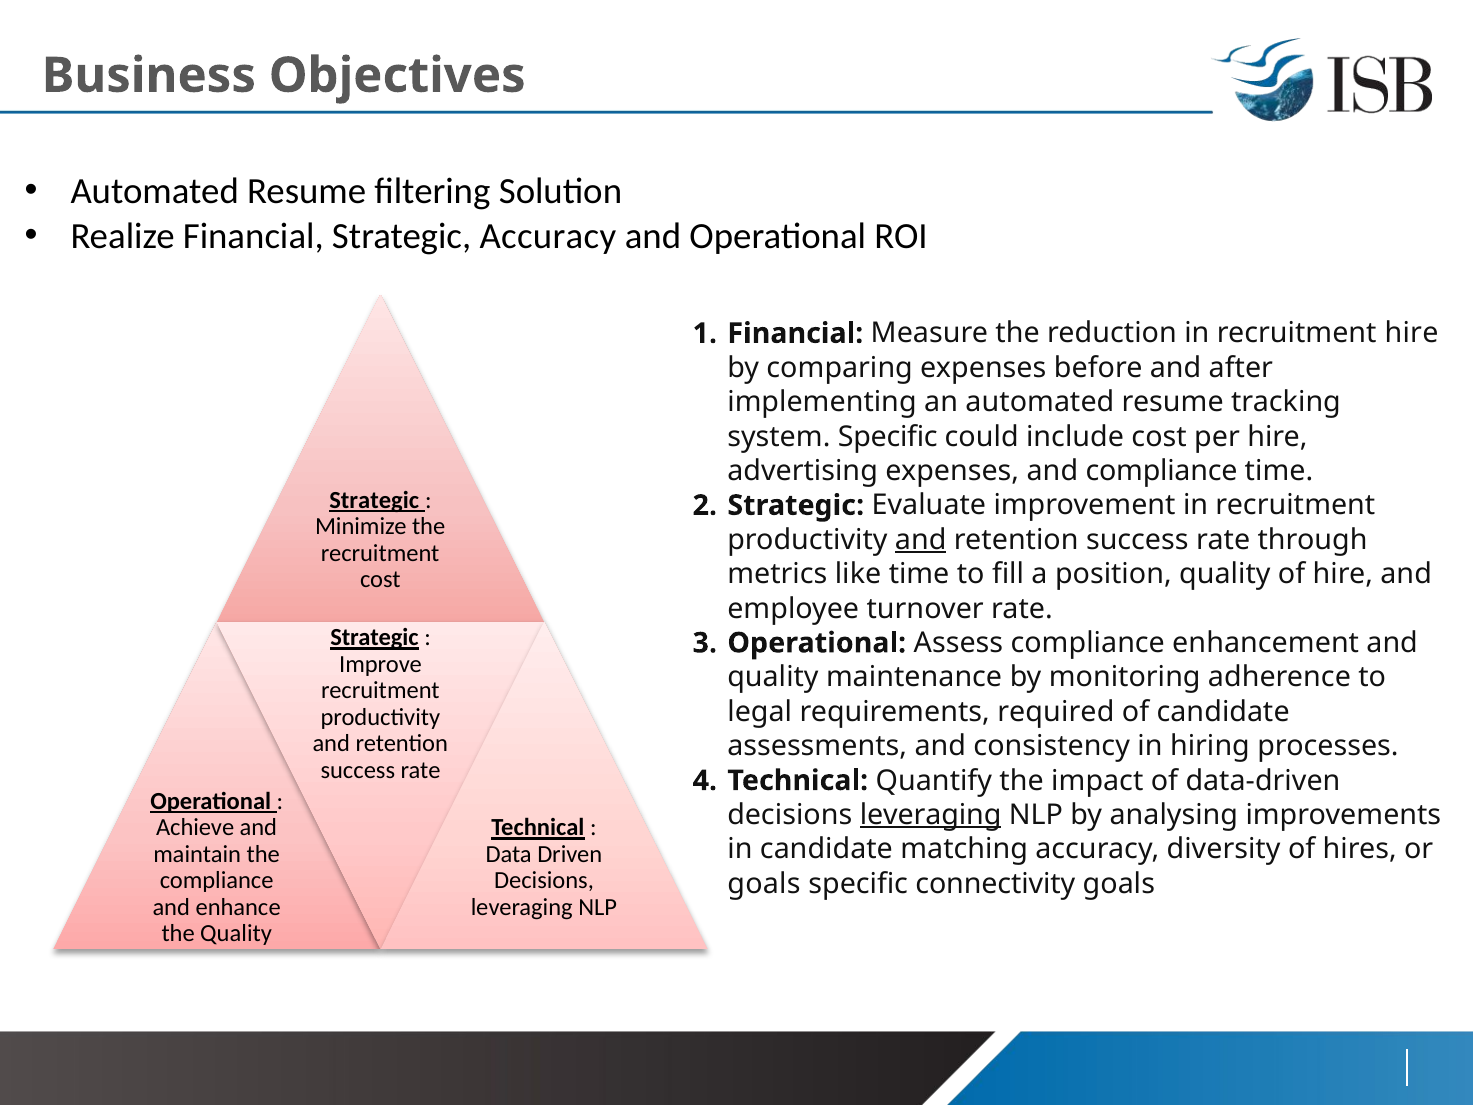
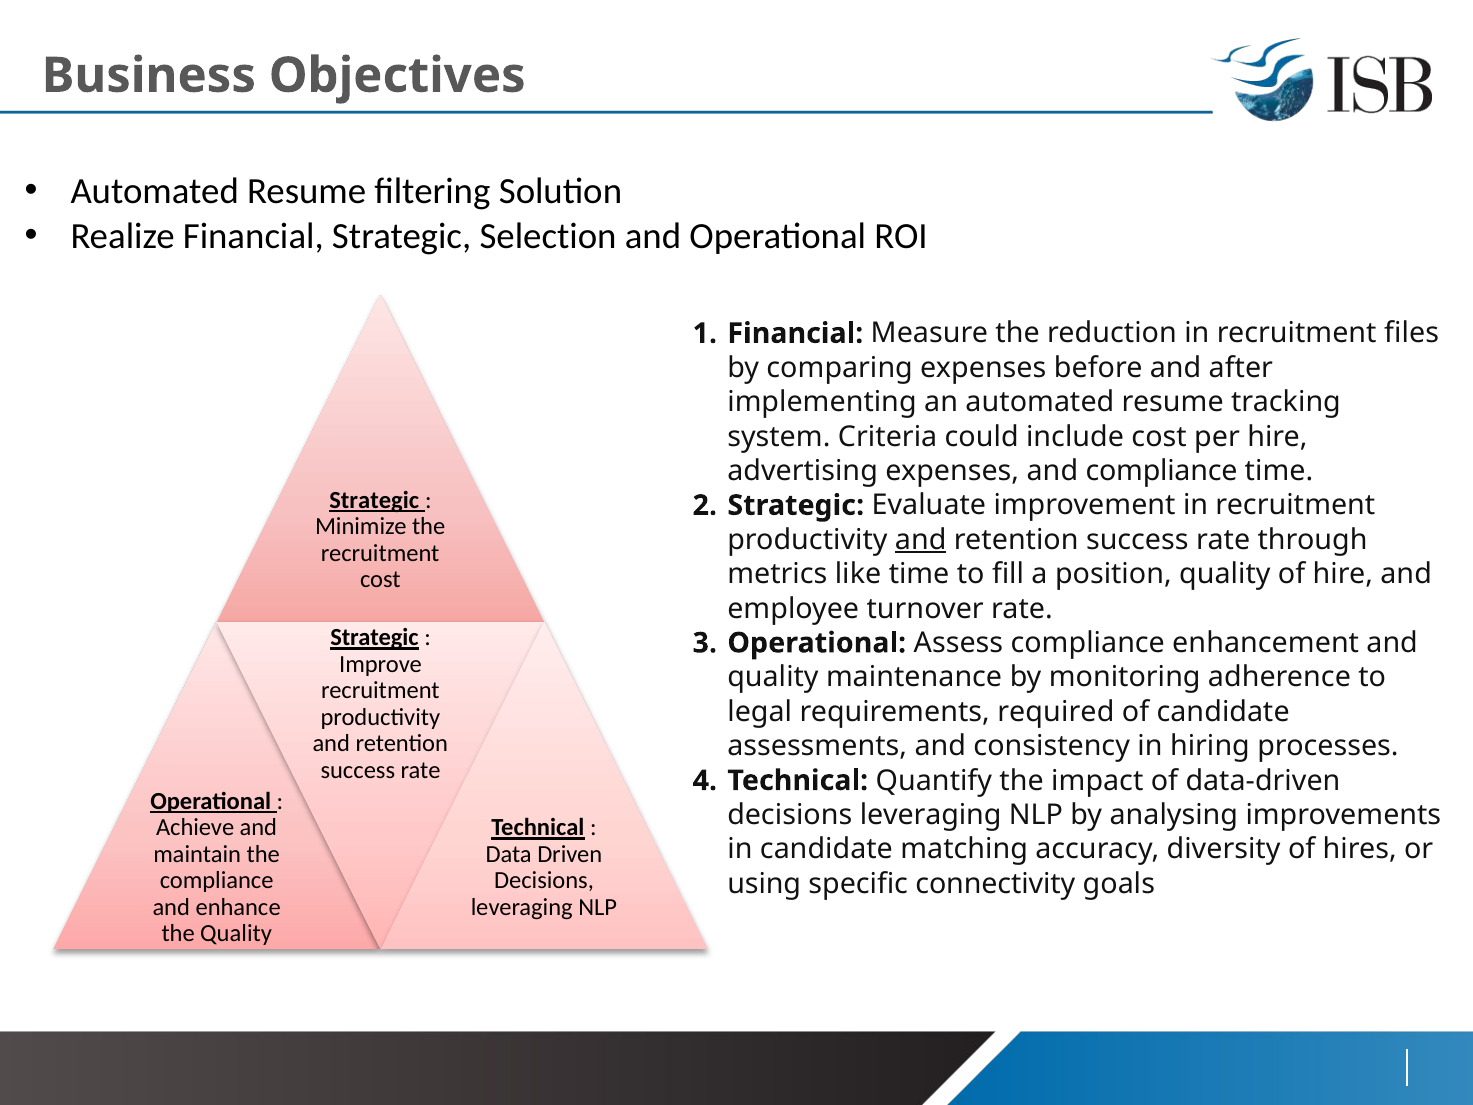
Strategic Accuracy: Accuracy -> Selection
recruitment hire: hire -> files
system Specific: Specific -> Criteria
leveraging at (931, 815) underline: present -> none
goals at (764, 884): goals -> using
